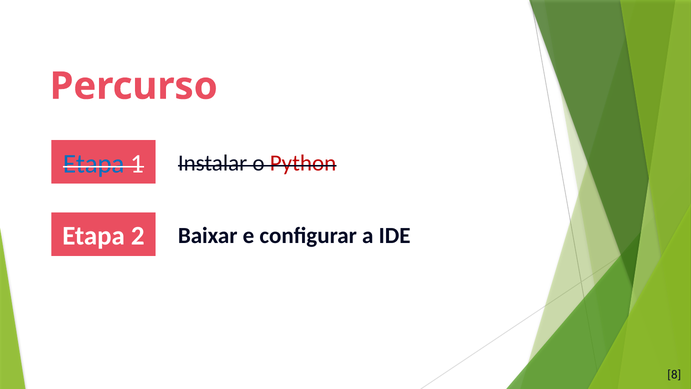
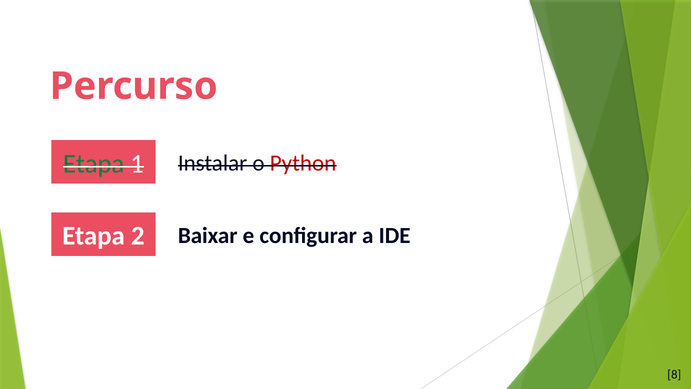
Etapa at (94, 164) colour: blue -> green
